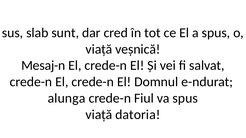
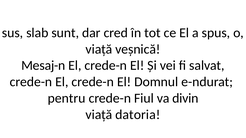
alunga: alunga -> pentru
va spus: spus -> divin
